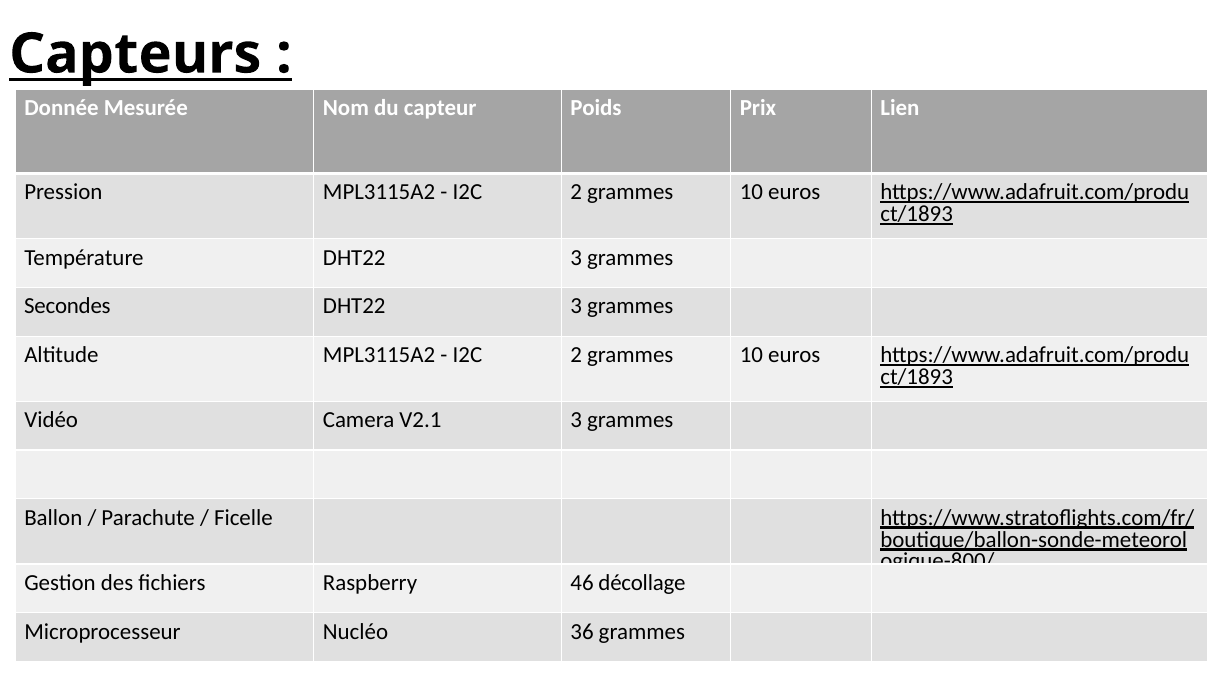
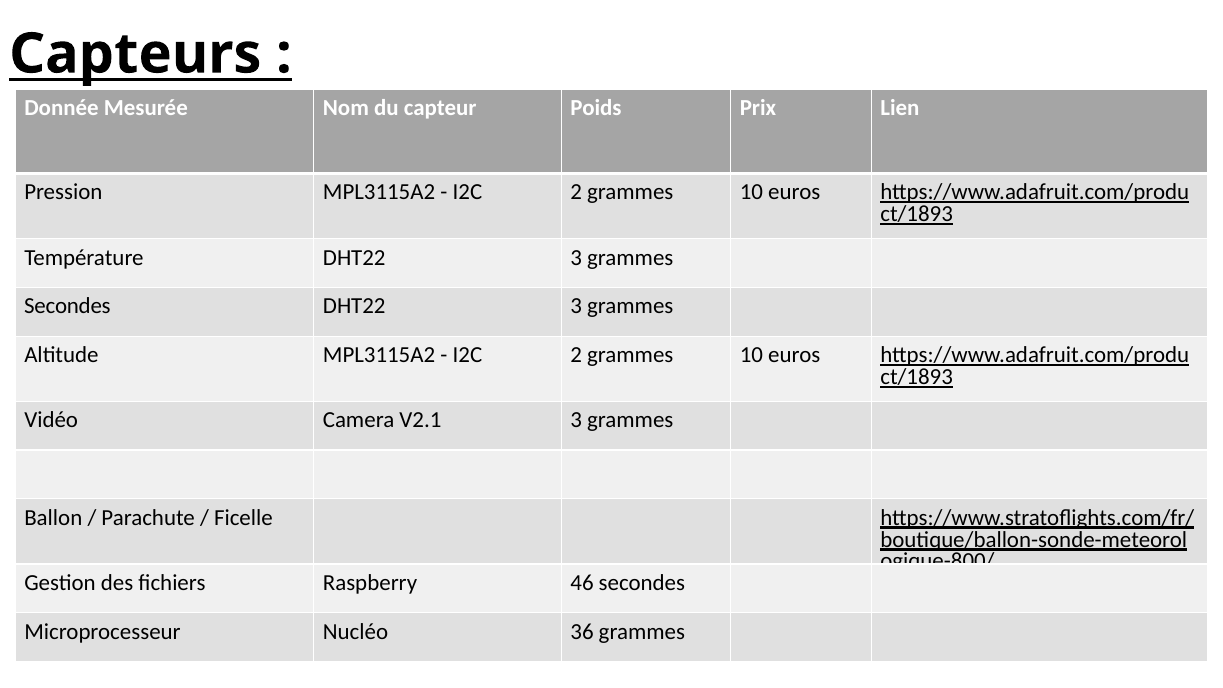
46 décollage: décollage -> secondes
